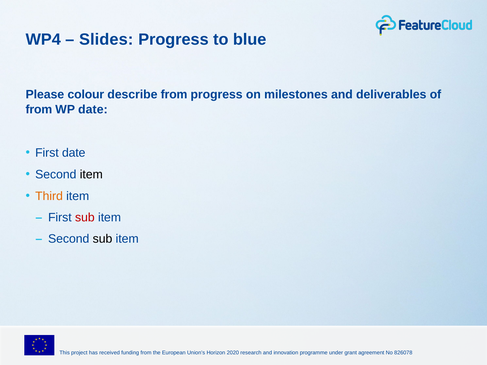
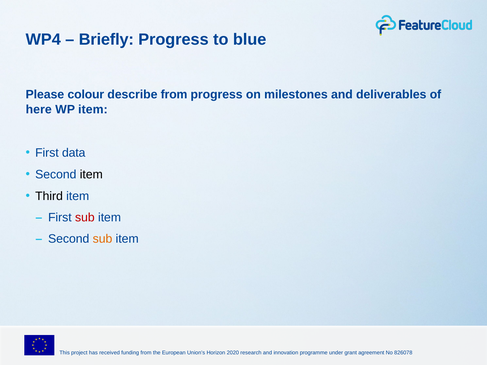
Slides: Slides -> Briefly
from at (39, 110): from -> here
WP date: date -> item
First date: date -> data
Third colour: orange -> black
sub at (102, 239) colour: black -> orange
